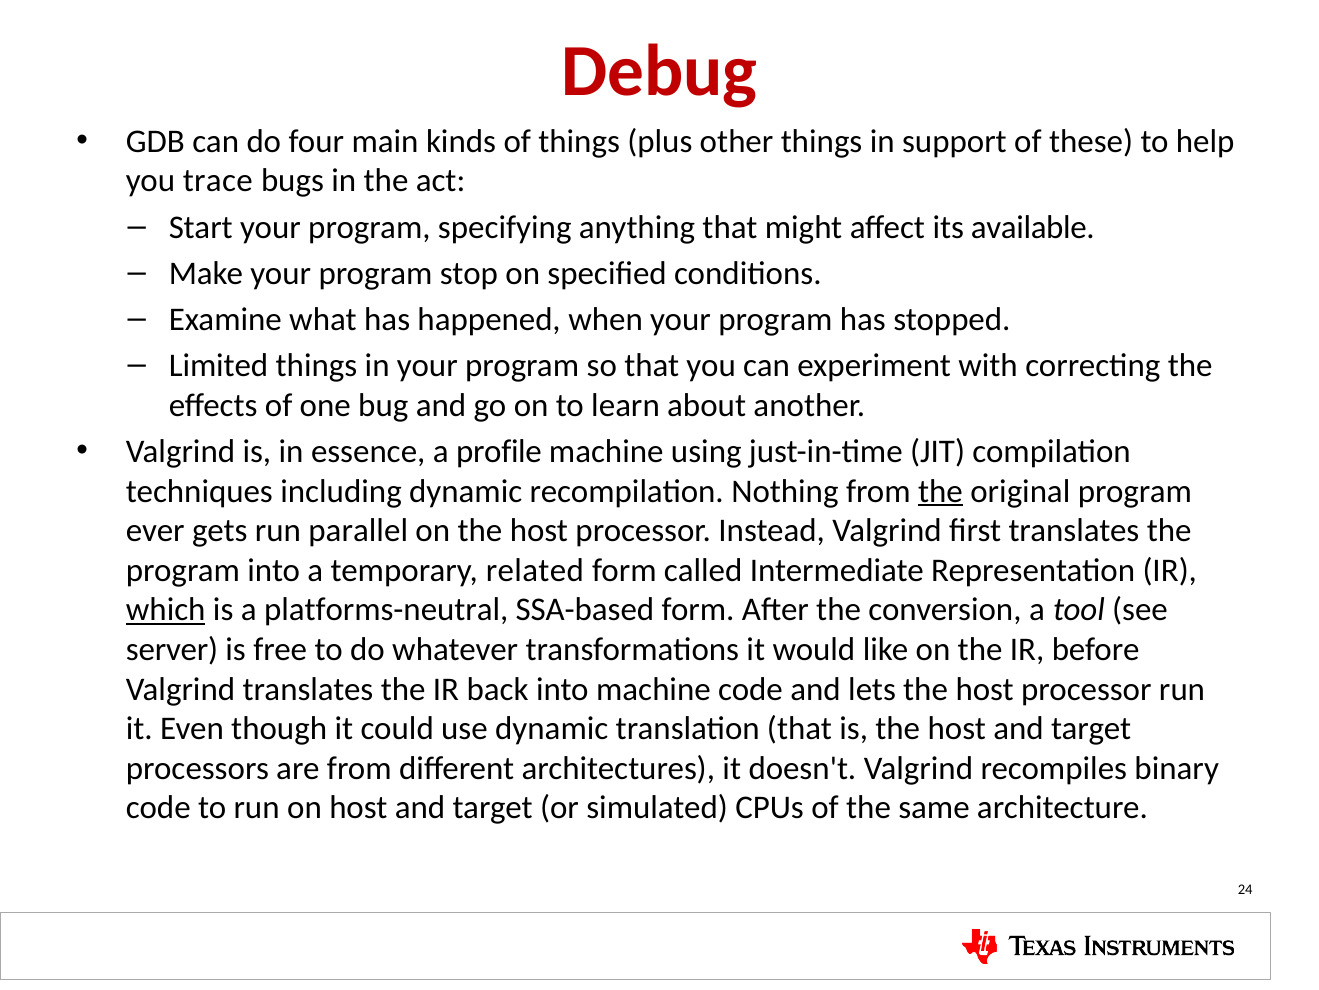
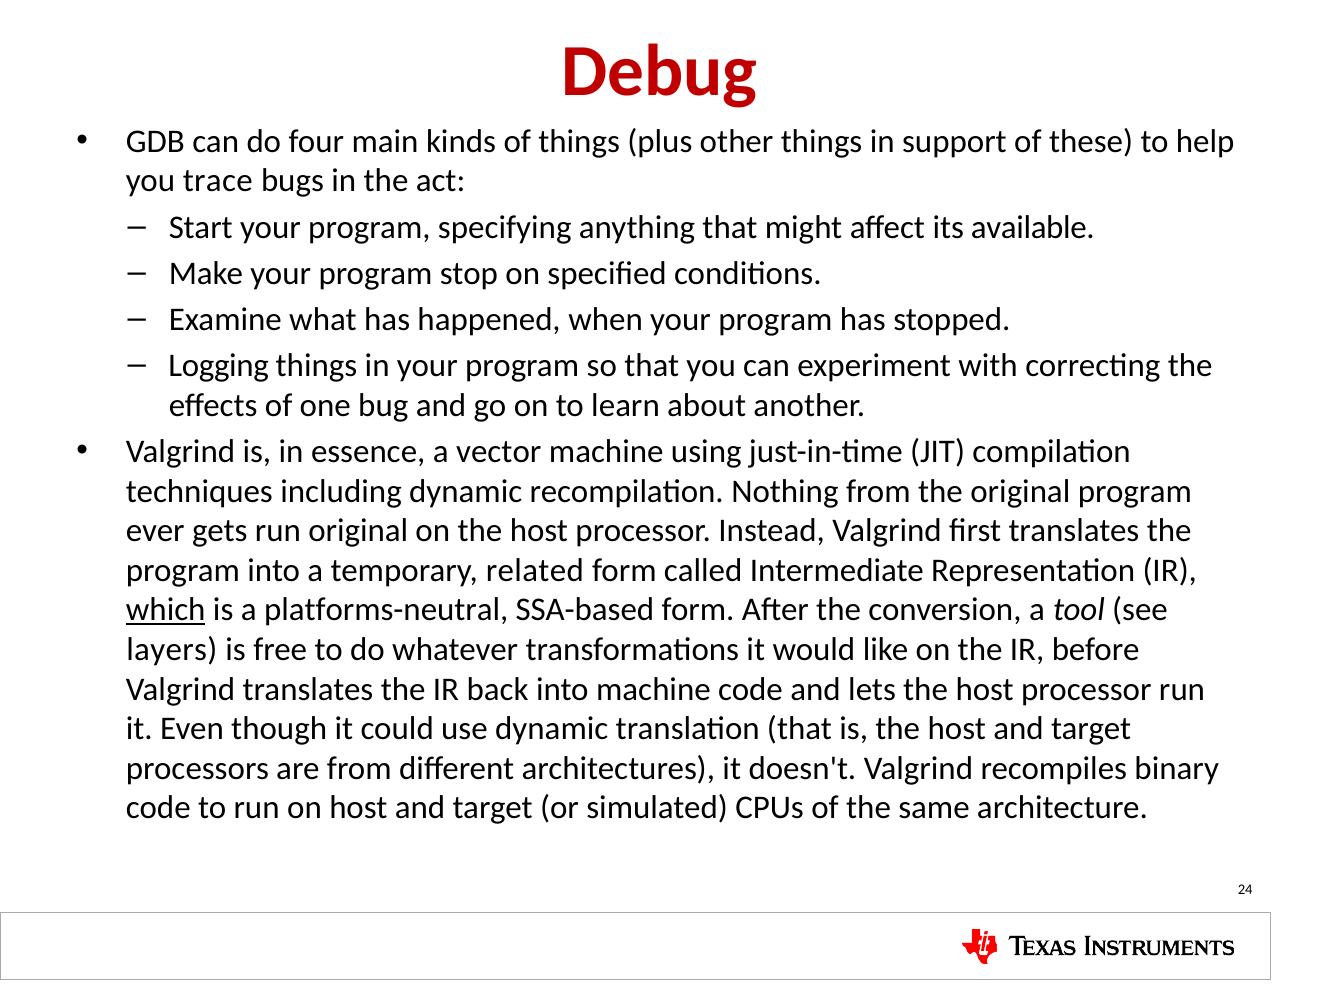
Limited: Limited -> Logging
profile: profile -> vector
the at (940, 491) underline: present -> none
run parallel: parallel -> original
server: server -> layers
